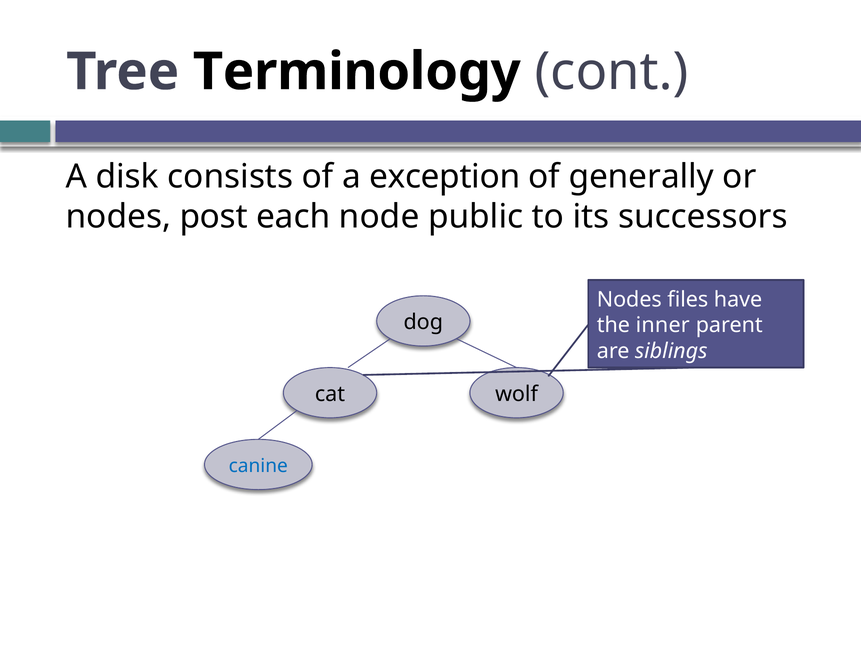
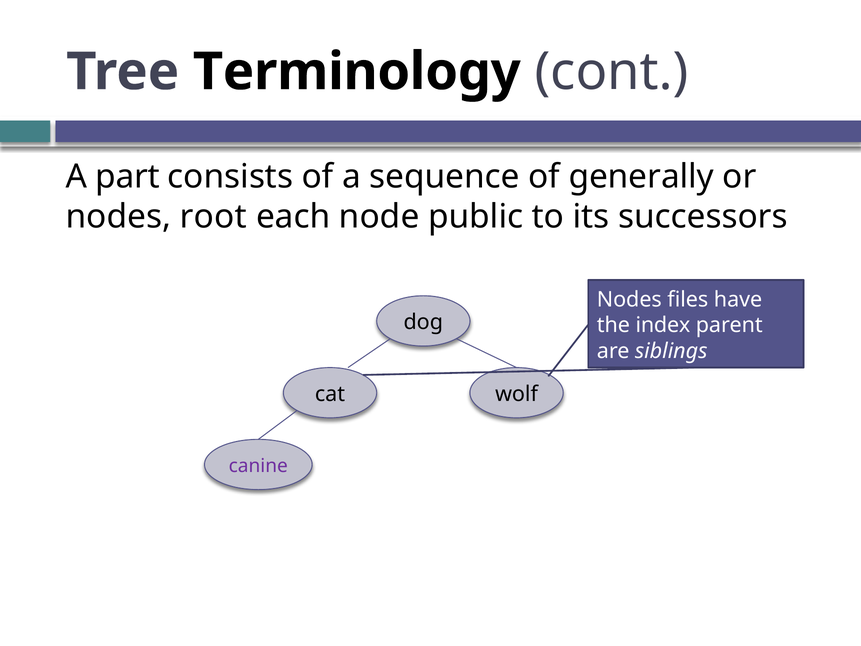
disk: disk -> part
exception: exception -> sequence
post: post -> root
inner: inner -> index
canine colour: blue -> purple
